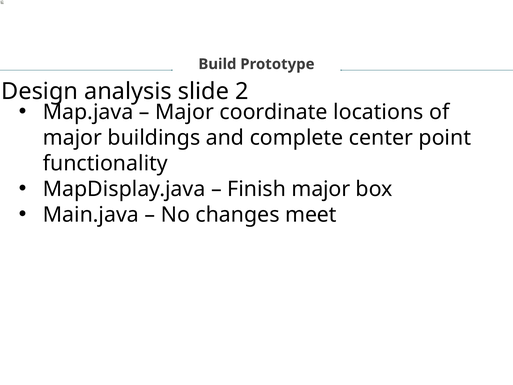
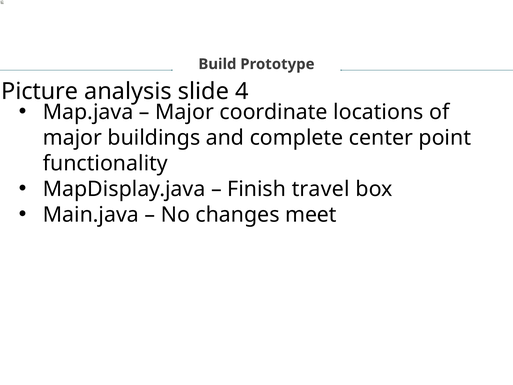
Design: Design -> Picture
2: 2 -> 4
Finish major: major -> travel
